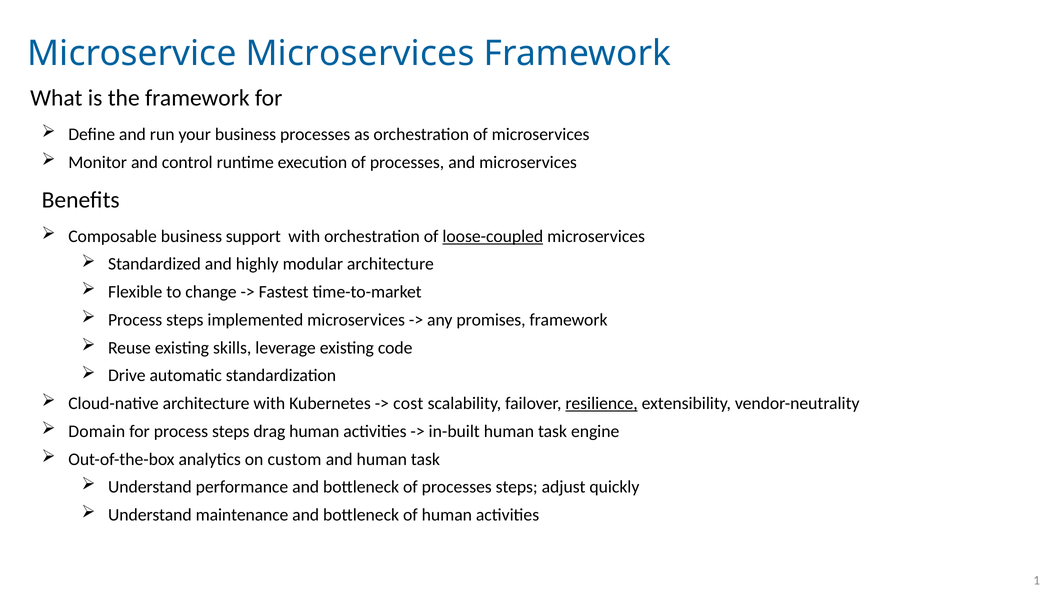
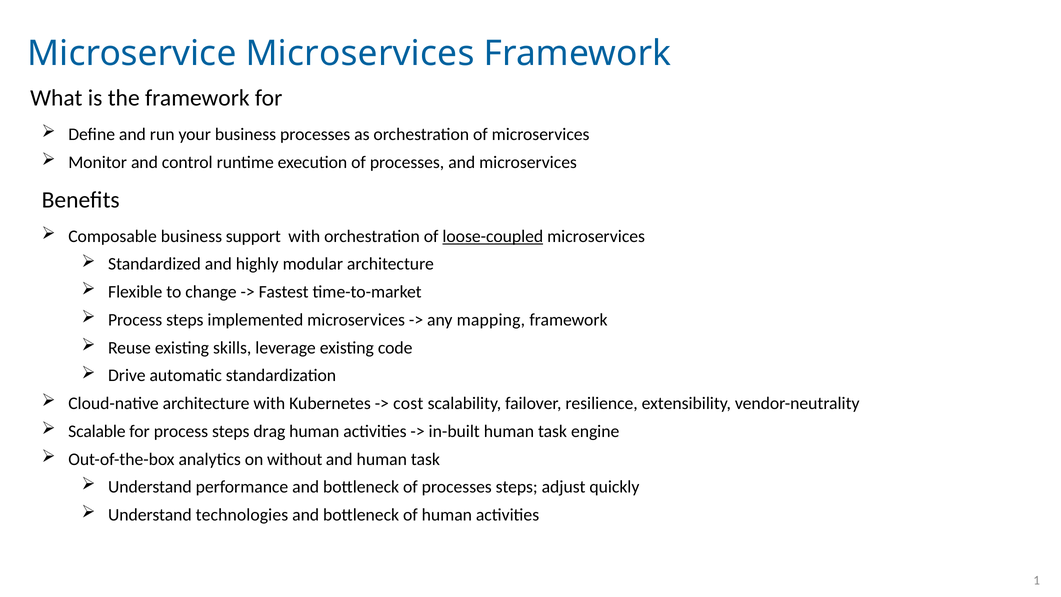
promises: promises -> mapping
resilience underline: present -> none
Domain: Domain -> Scalable
custom: custom -> without
maintenance: maintenance -> technologies
